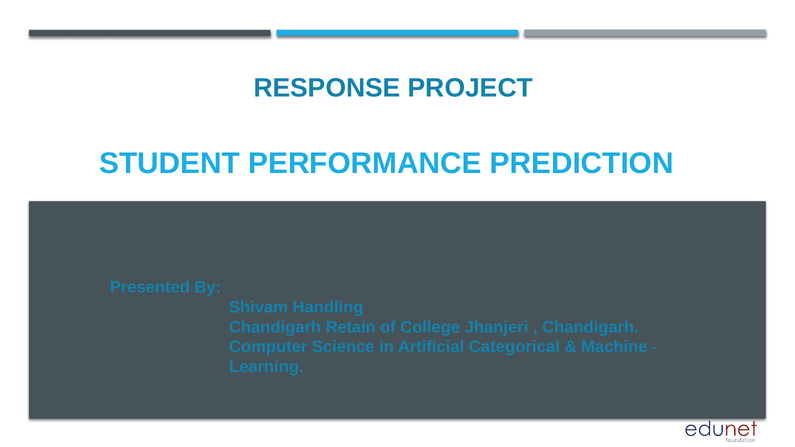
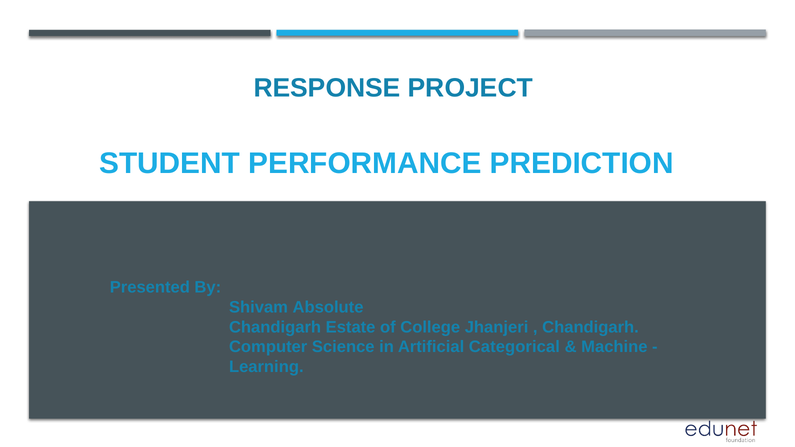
Handling: Handling -> Absolute
Retain: Retain -> Estate
